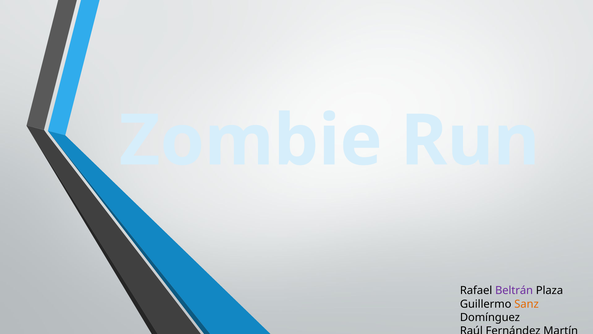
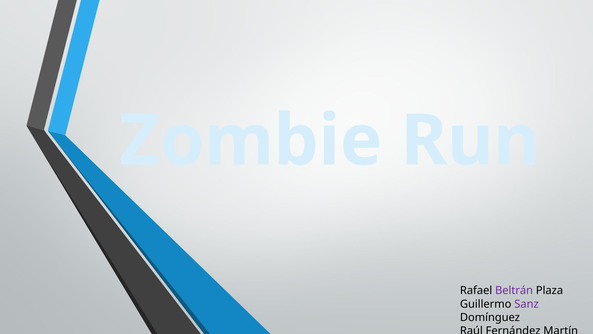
Sanz colour: orange -> purple
